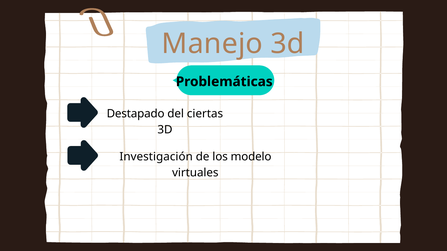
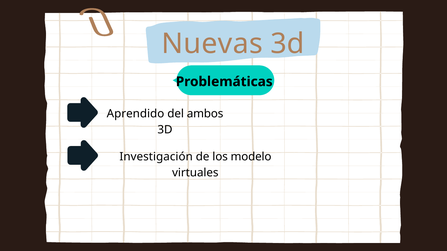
Manejo: Manejo -> Nuevas
Destapado: Destapado -> Aprendido
ciertas: ciertas -> ambos
